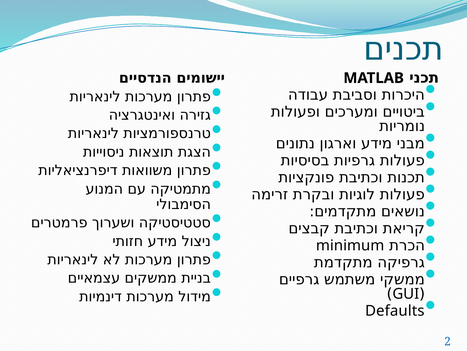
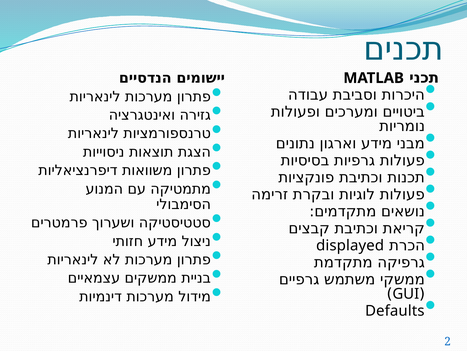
minimum: minimum -> displayed
